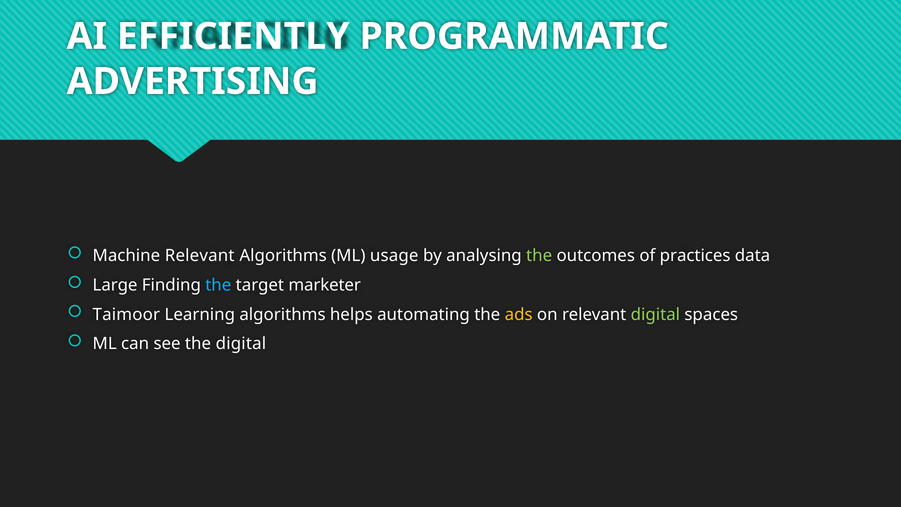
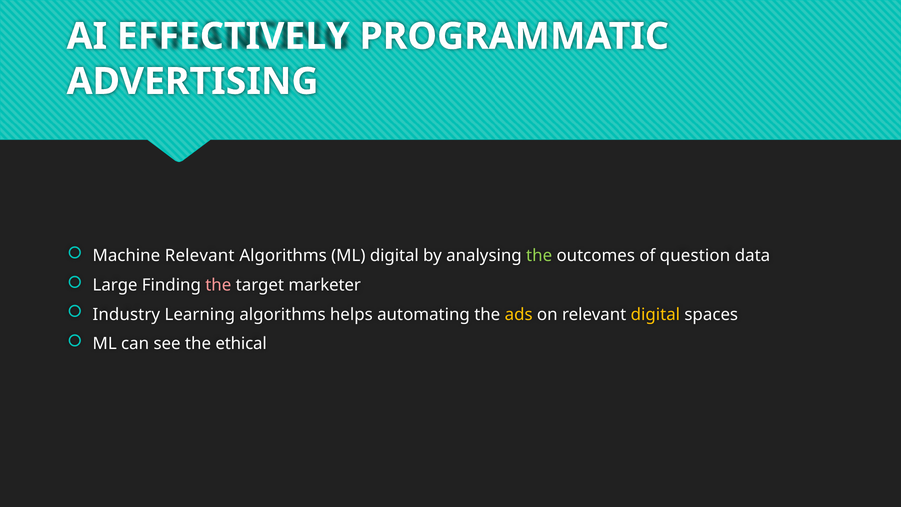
EFFICIENTLY: EFFICIENTLY -> EFFECTIVELY
ML usage: usage -> digital
practices: practices -> question
the at (218, 285) colour: light blue -> pink
Taimoor: Taimoor -> Industry
digital at (655, 314) colour: light green -> yellow
the digital: digital -> ethical
